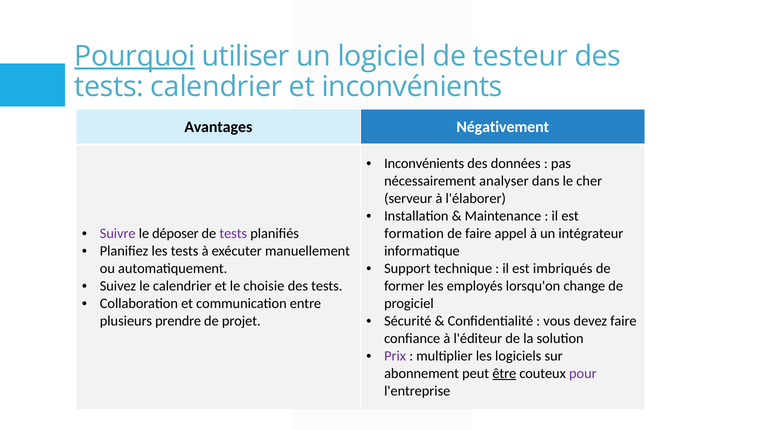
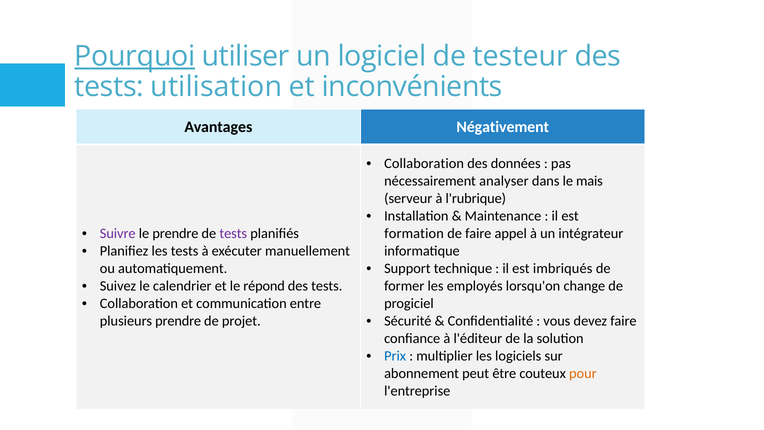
tests calendrier: calendrier -> utilisation
Inconvénients at (424, 163): Inconvénients -> Collaboration
cher: cher -> mais
l'élaborer: l'élaborer -> l'rubrique
le déposer: déposer -> prendre
choisie: choisie -> répond
Prix colour: purple -> blue
être underline: present -> none
pour colour: purple -> orange
